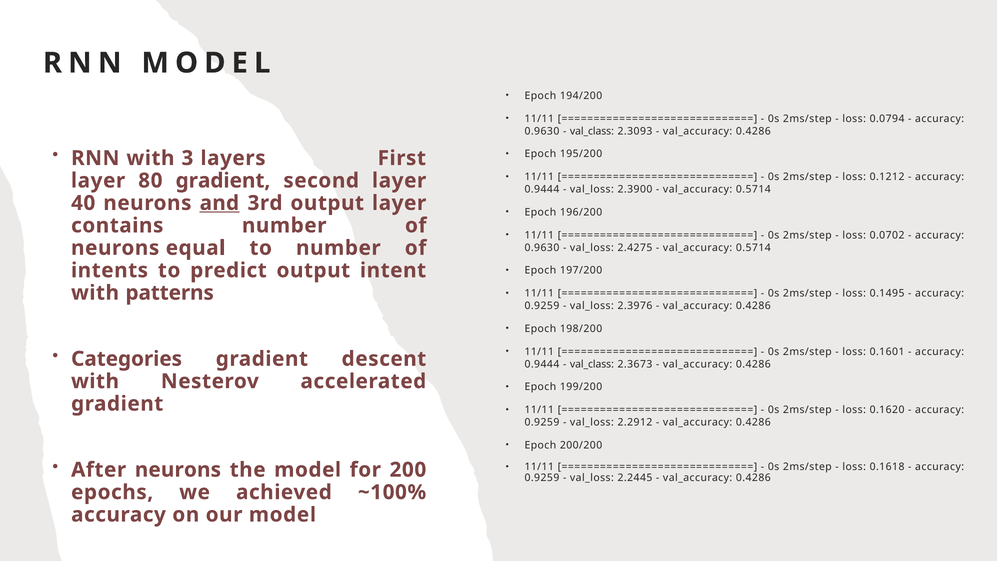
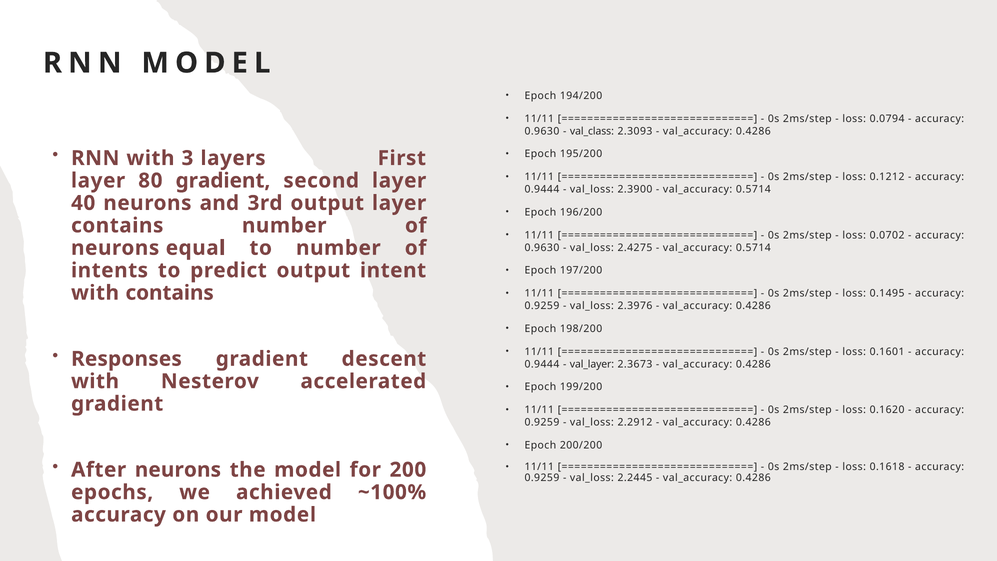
and underline: present -> none
with patterns: patterns -> contains
Categories: Categories -> Responses
val_class at (592, 364): val_class -> val_layer
